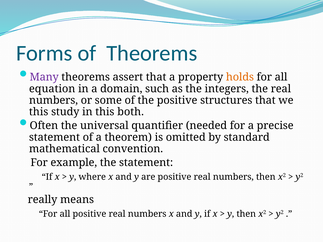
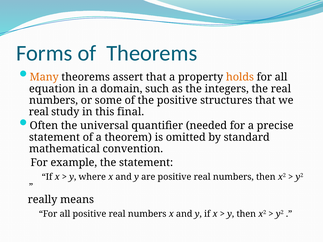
Many colour: purple -> orange
this at (39, 112): this -> real
both: both -> final
